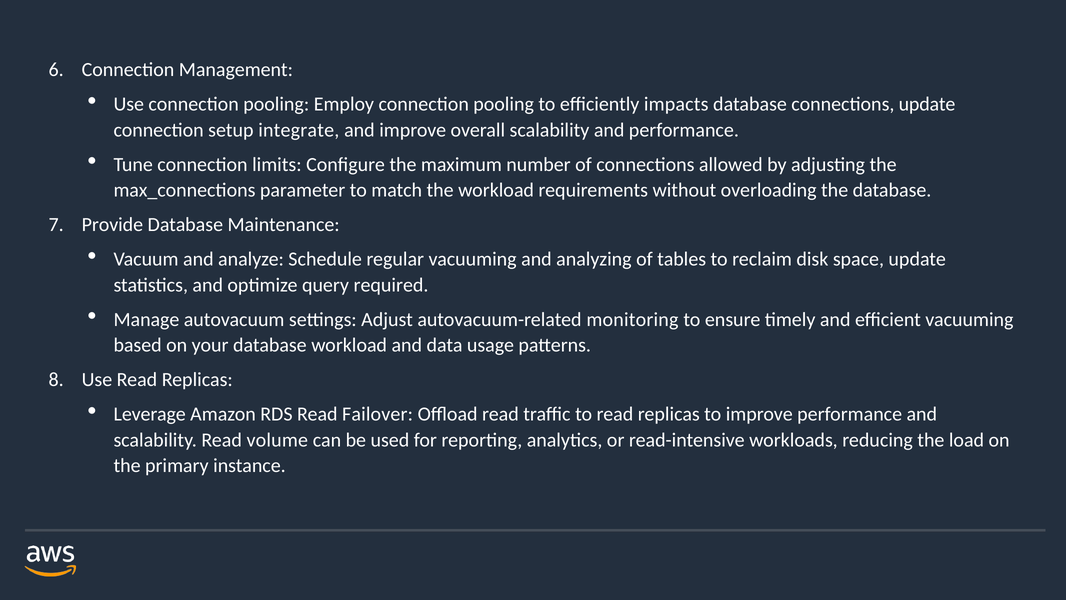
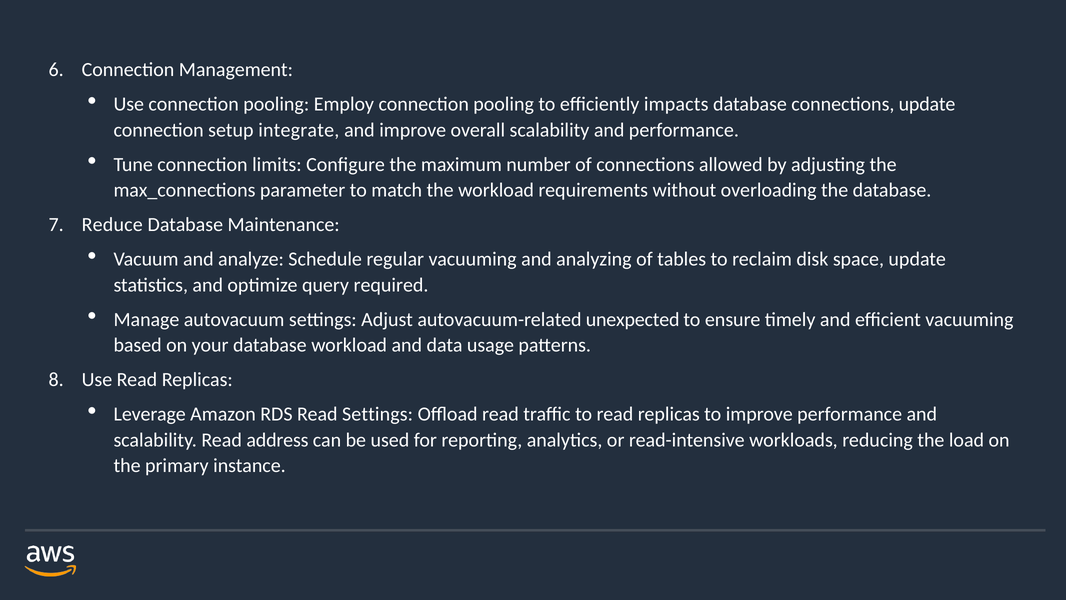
Provide: Provide -> Reduce
monitoring: monitoring -> unexpected
Read Failover: Failover -> Settings
volume: volume -> address
